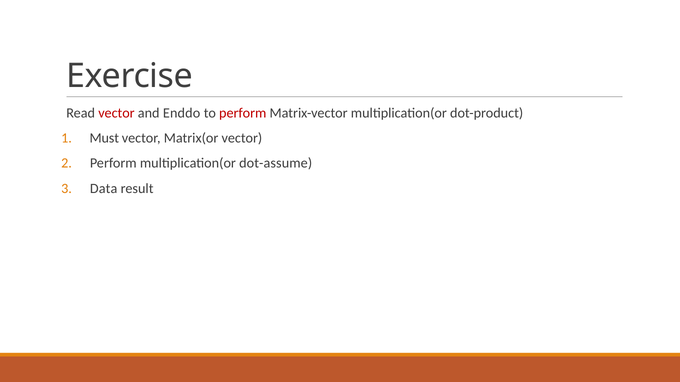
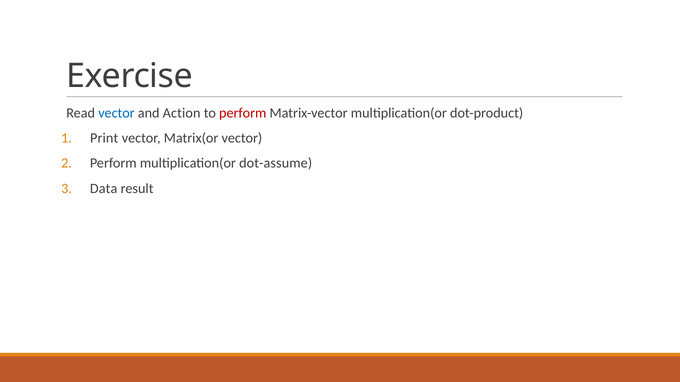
vector at (116, 113) colour: red -> blue
Enddo: Enddo -> Action
Must: Must -> Print
